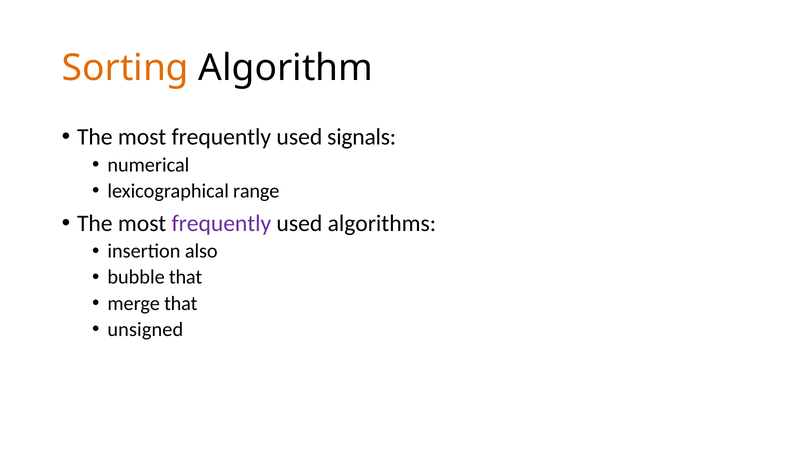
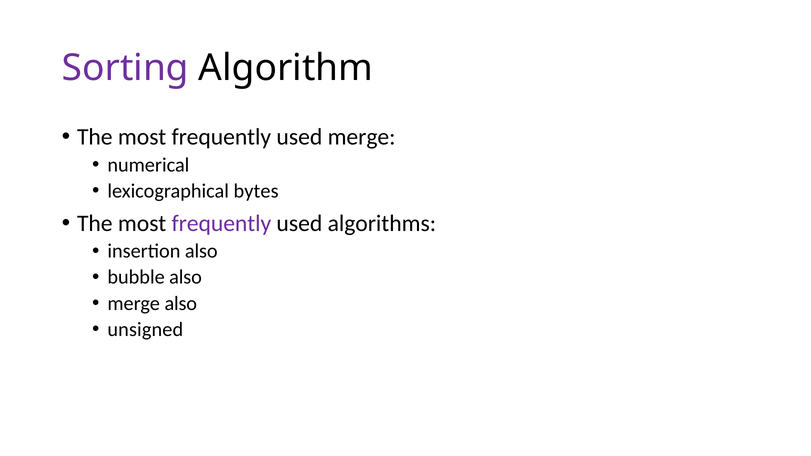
Sorting colour: orange -> purple
used signals: signals -> merge
range: range -> bytes
bubble that: that -> also
merge that: that -> also
